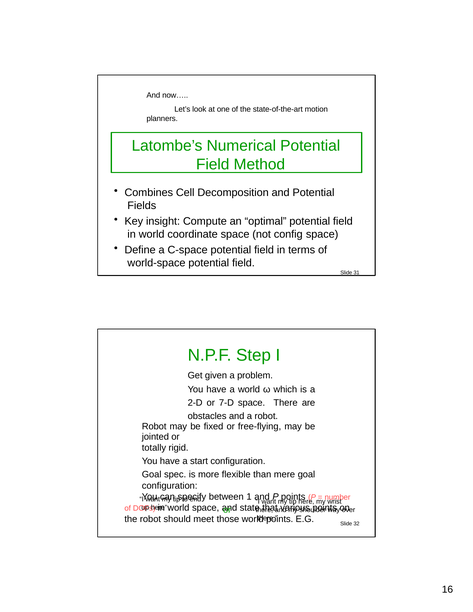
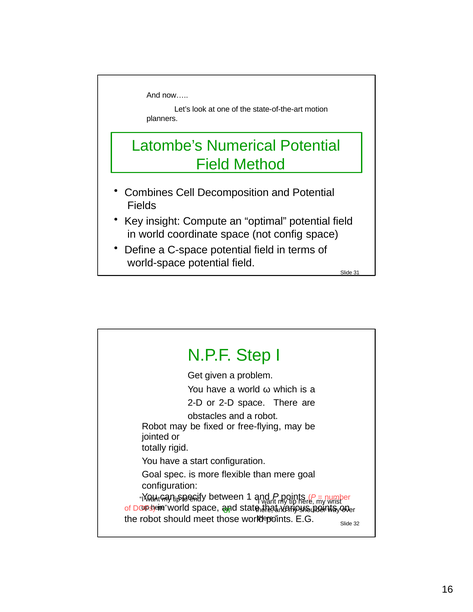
or 7-D: 7-D -> 2-D
